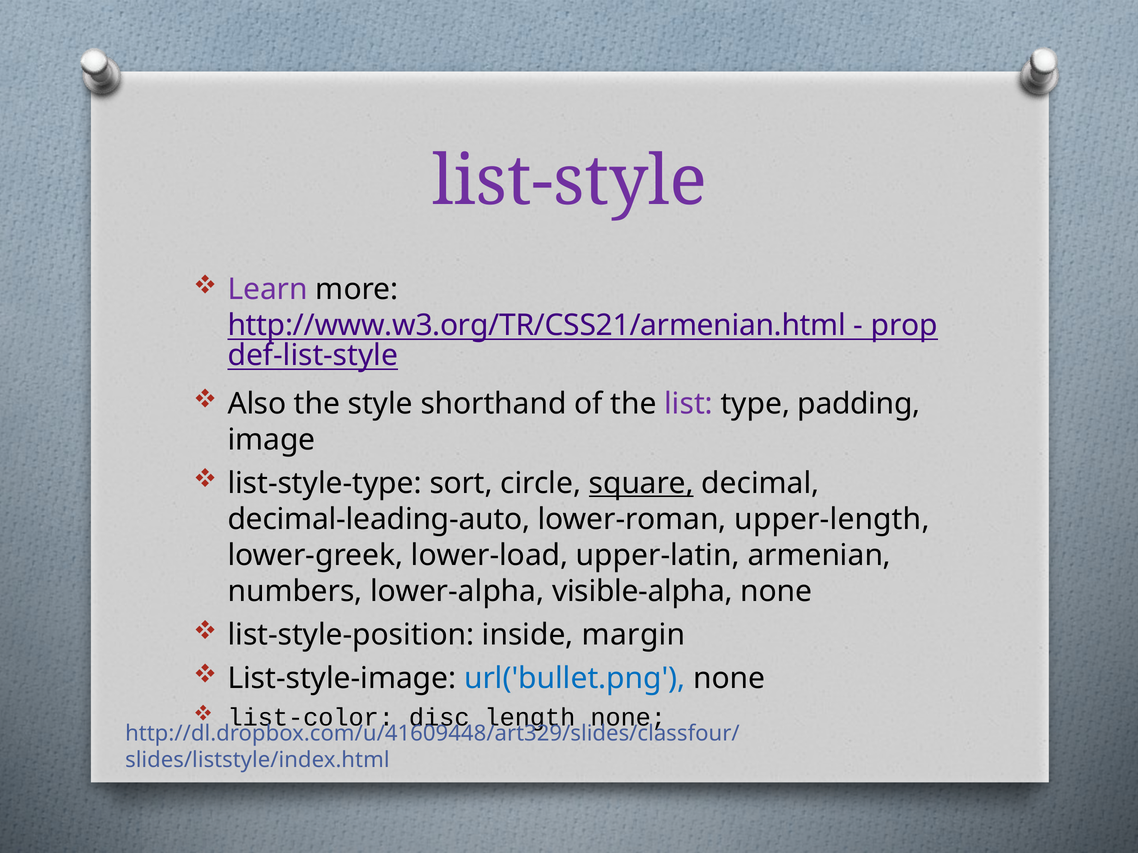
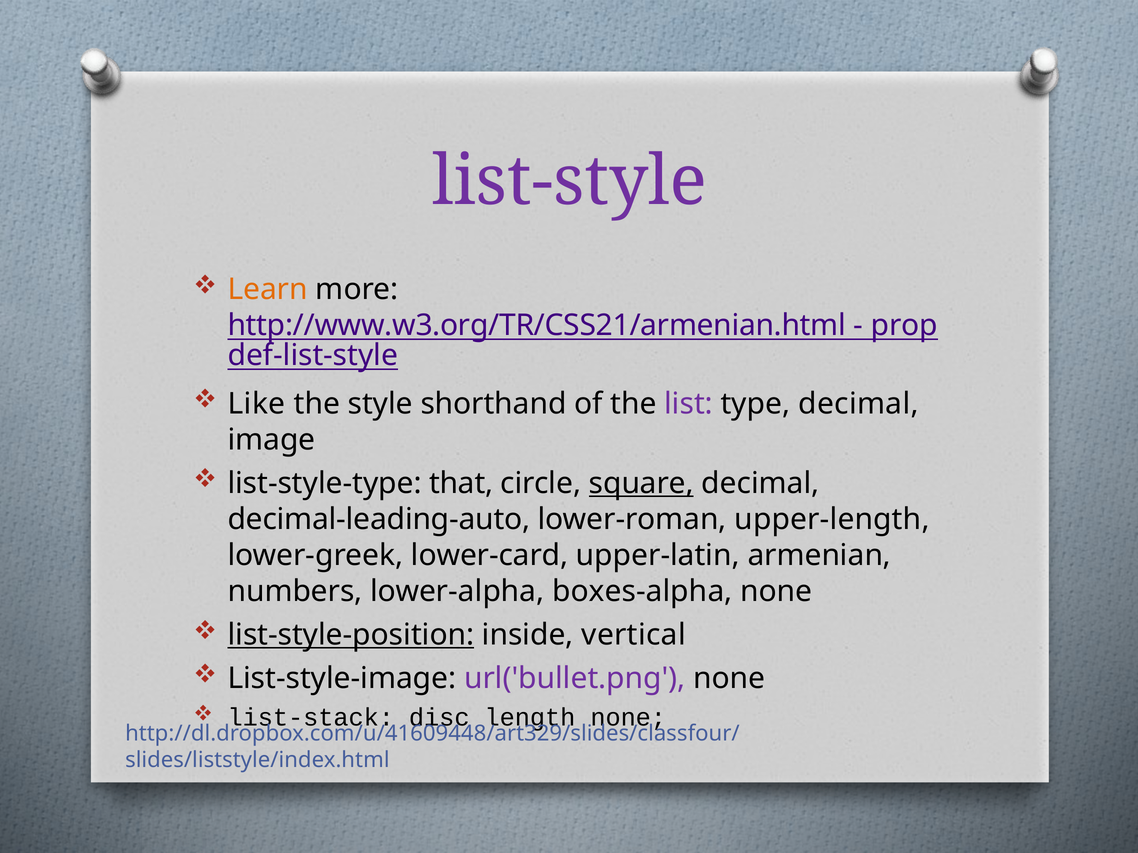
Learn colour: purple -> orange
Also: Also -> Like
type padding: padding -> decimal
sort: sort -> that
lower-load: lower-load -> lower-card
visible-alpha: visible-alpha -> boxes-alpha
list-style-position underline: none -> present
margin: margin -> vertical
url('bullet.png colour: blue -> purple
list-color: list-color -> list-stack
